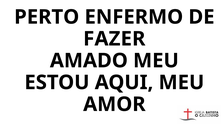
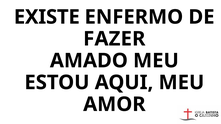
PERTO: PERTO -> EXISTE
